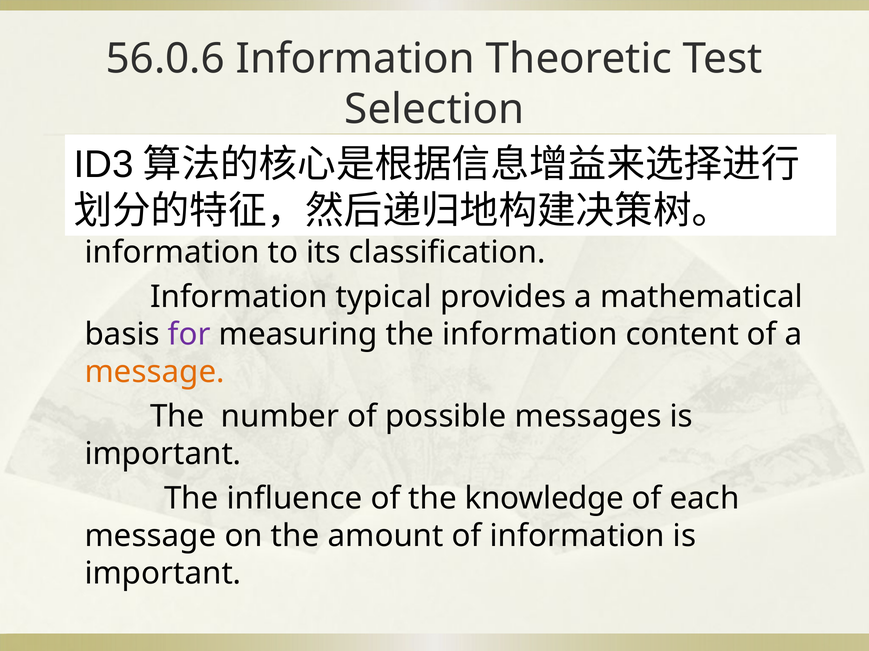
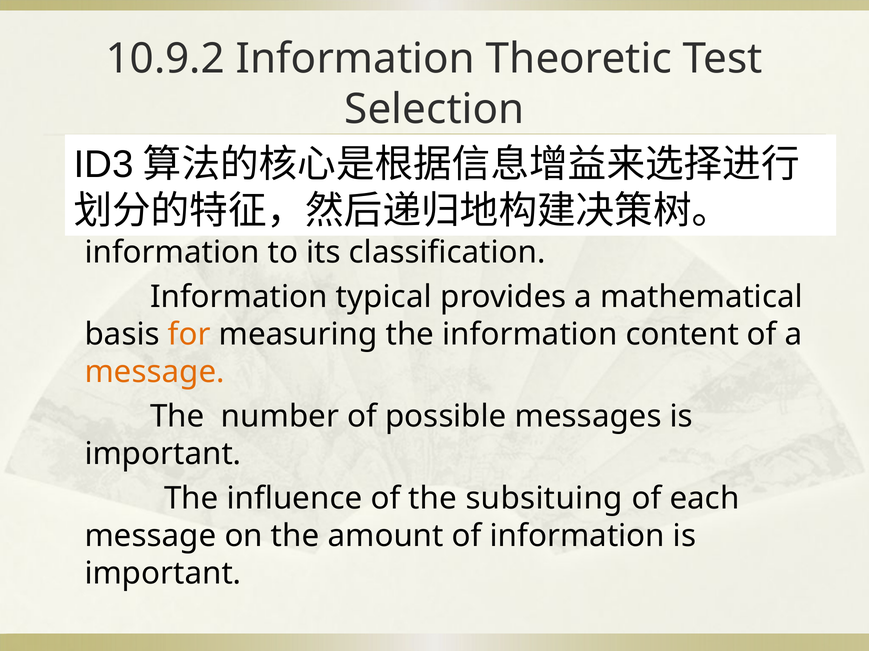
56.0.6: 56.0.6 -> 10.9.2
for colour: purple -> orange
knowledge: knowledge -> subsituing
